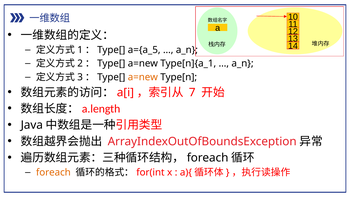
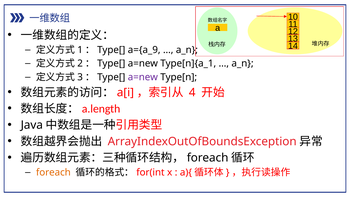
a={a_5: a={a_5 -> a={a_9
a=new at (143, 77) colour: orange -> purple
7: 7 -> 4
